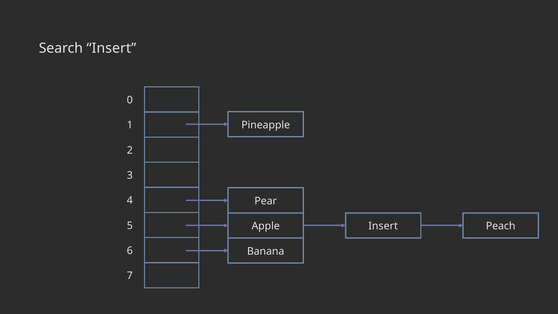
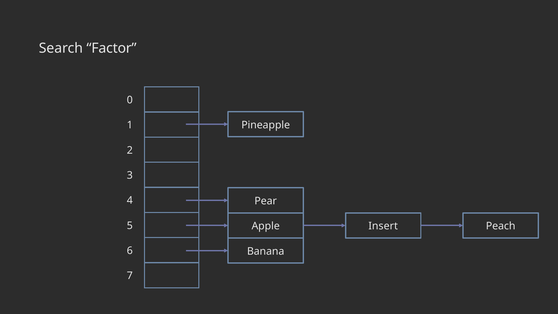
Search Insert: Insert -> Factor
